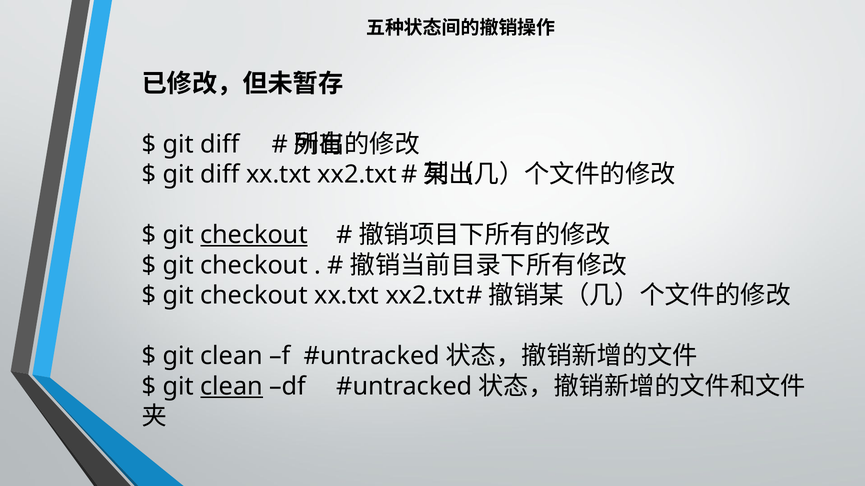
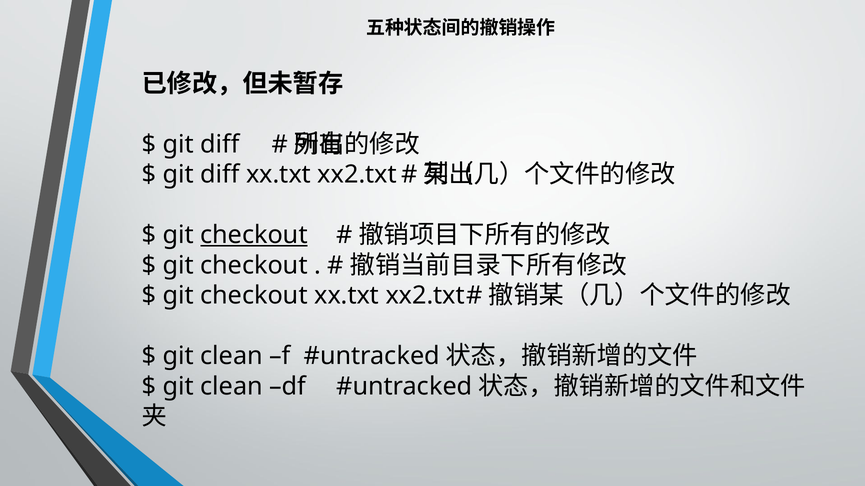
clean at (232, 387) underline: present -> none
